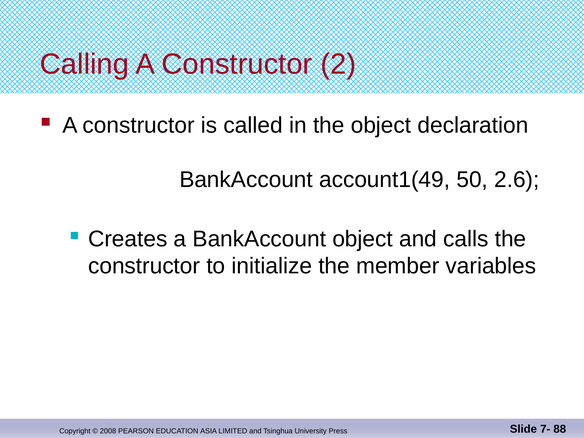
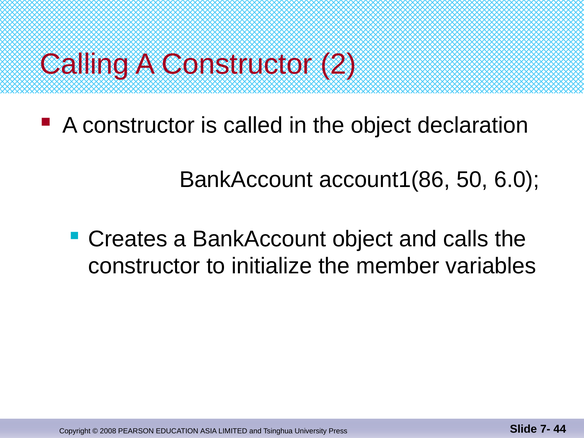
account1(49: account1(49 -> account1(86
2.6: 2.6 -> 6.0
88: 88 -> 44
